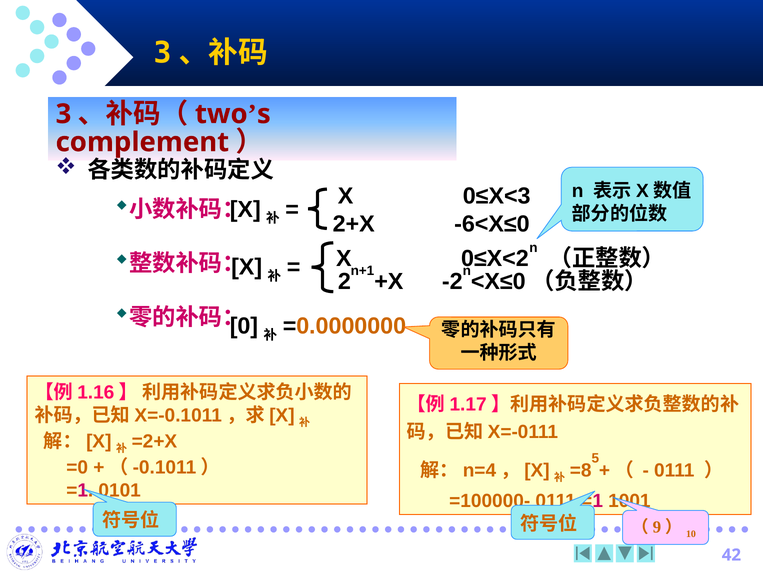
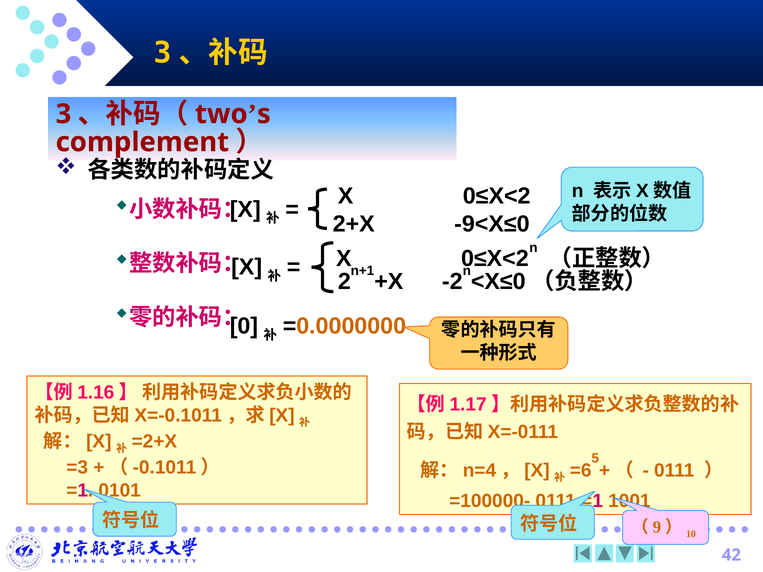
0≤X<3 at (497, 196): 0≤X<3 -> 0≤X<2
-6<X≤0: -6<X≤0 -> -9<X≤0
=0: =0 -> =3
=8: =8 -> =6
